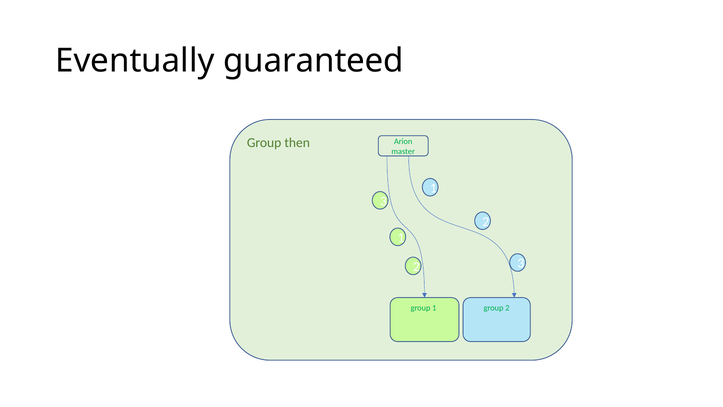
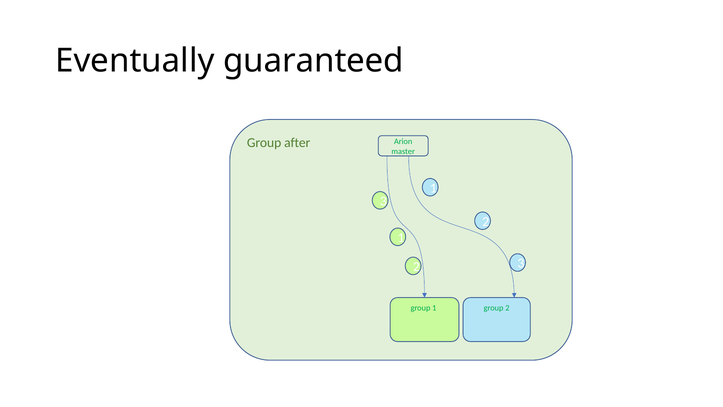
then: then -> after
